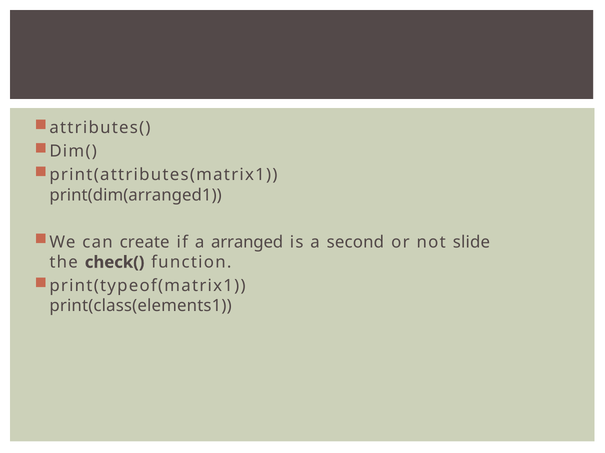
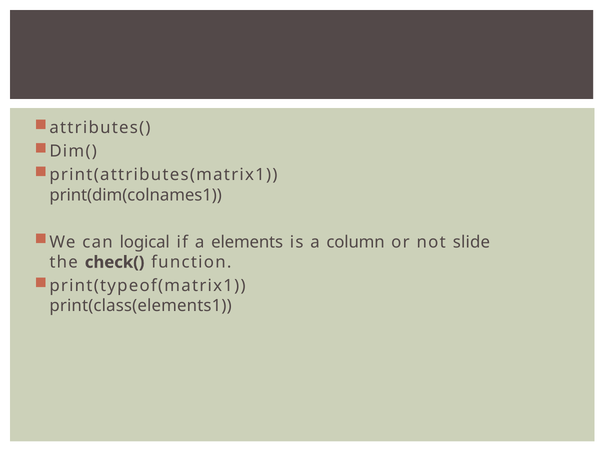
print(dim(arranged1: print(dim(arranged1 -> print(dim(colnames1
create: create -> logical
arranged: arranged -> elements
second: second -> column
